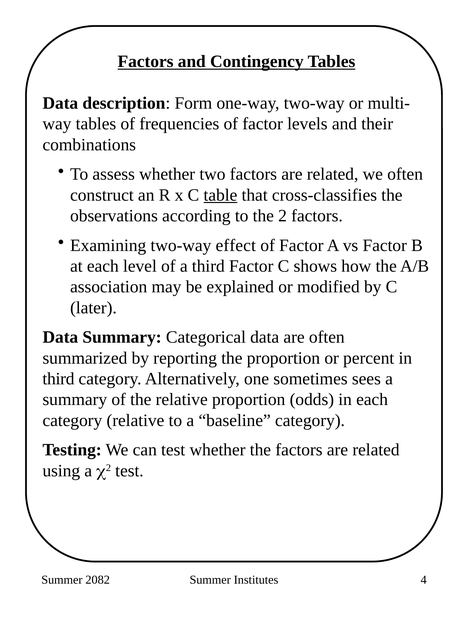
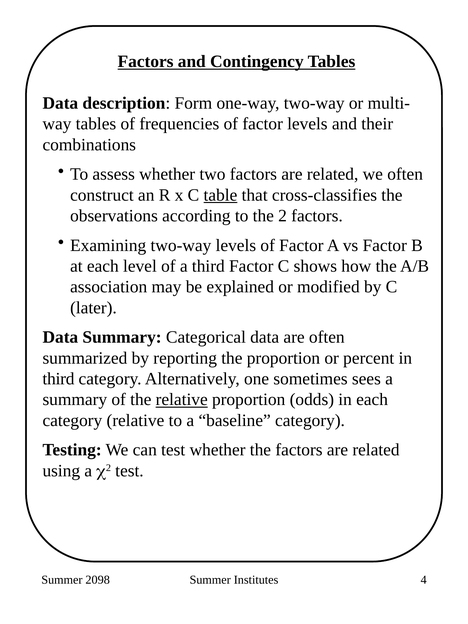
two-way effect: effect -> levels
relative at (182, 400) underline: none -> present
2082: 2082 -> 2098
